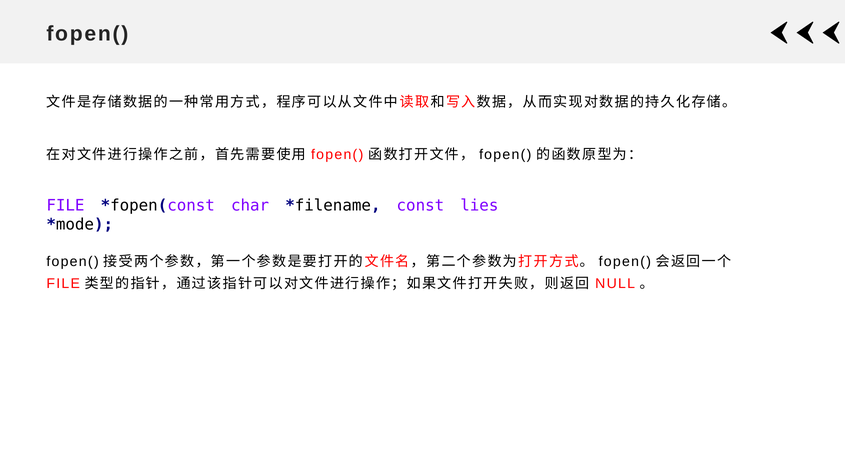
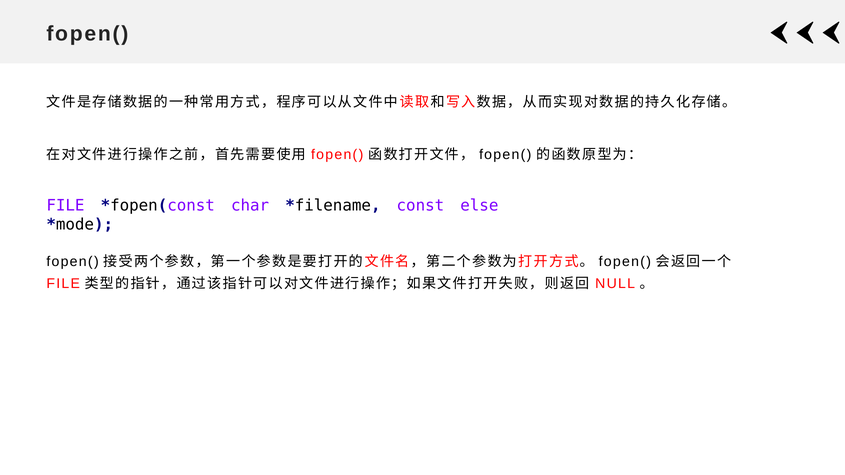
lies: lies -> else
